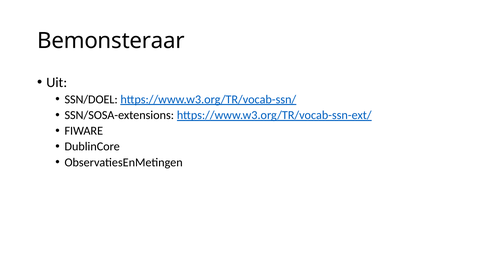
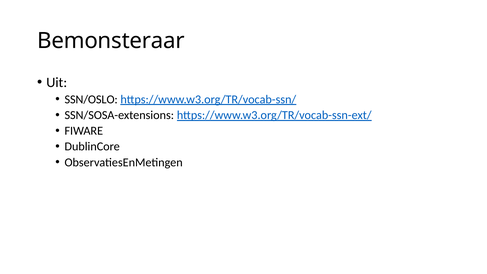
SSN/DOEL: SSN/DOEL -> SSN/OSLO
